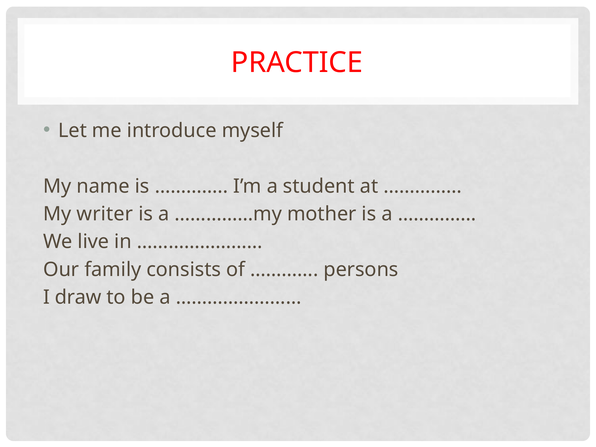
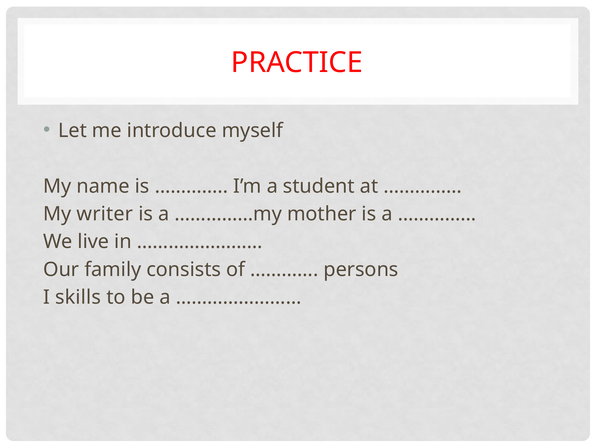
draw: draw -> skills
